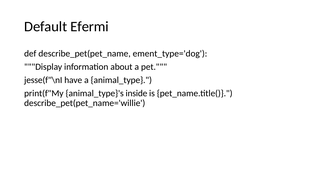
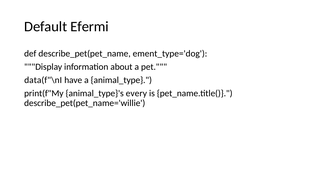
jesse(f"\nI: jesse(f"\nI -> data(f"\nI
inside: inside -> every
